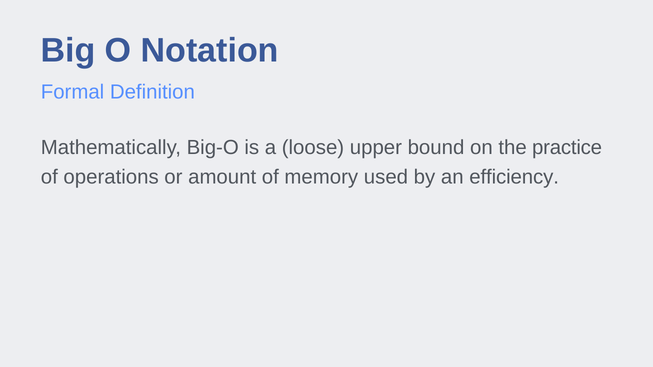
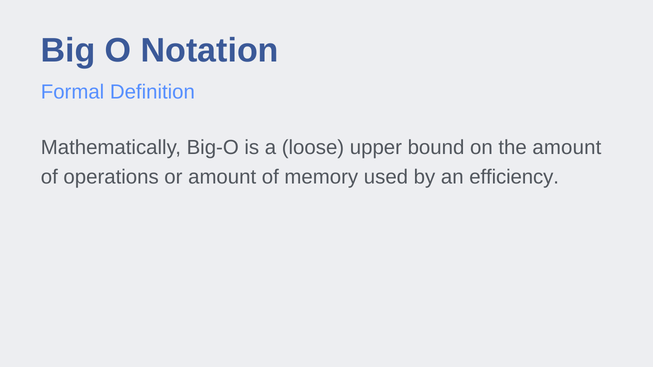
the practice: practice -> amount
